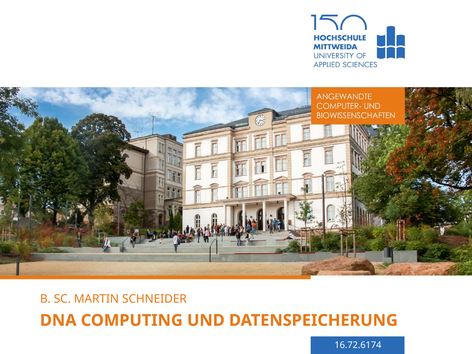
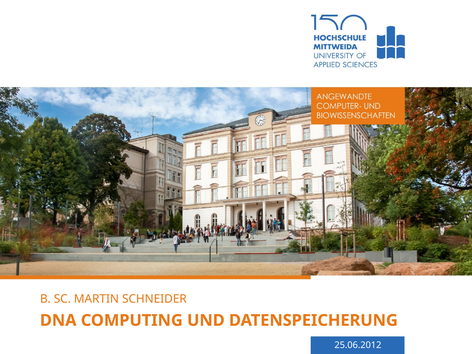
16.72.6174: 16.72.6174 -> 25.06.2012
